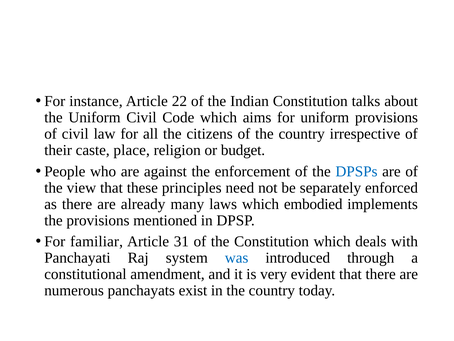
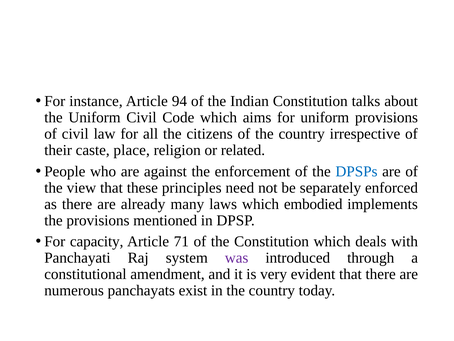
22: 22 -> 94
budget: budget -> related
familiar: familiar -> capacity
31: 31 -> 71
was colour: blue -> purple
